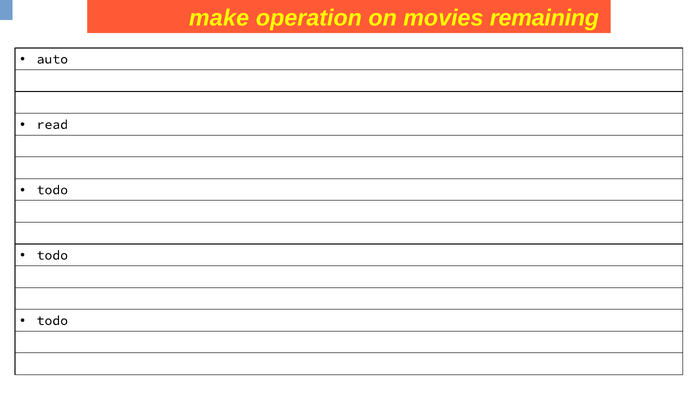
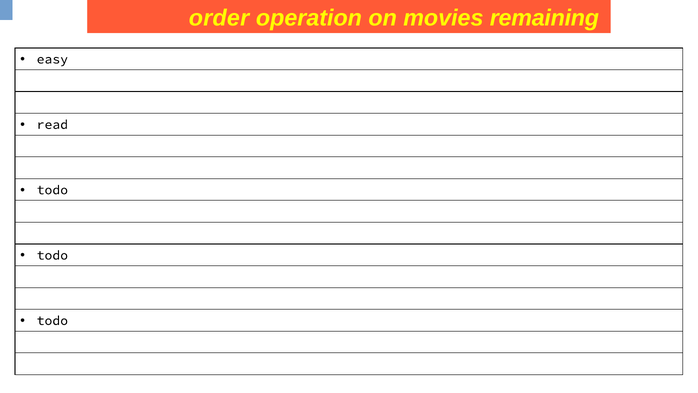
make: make -> order
auto: auto -> easy
